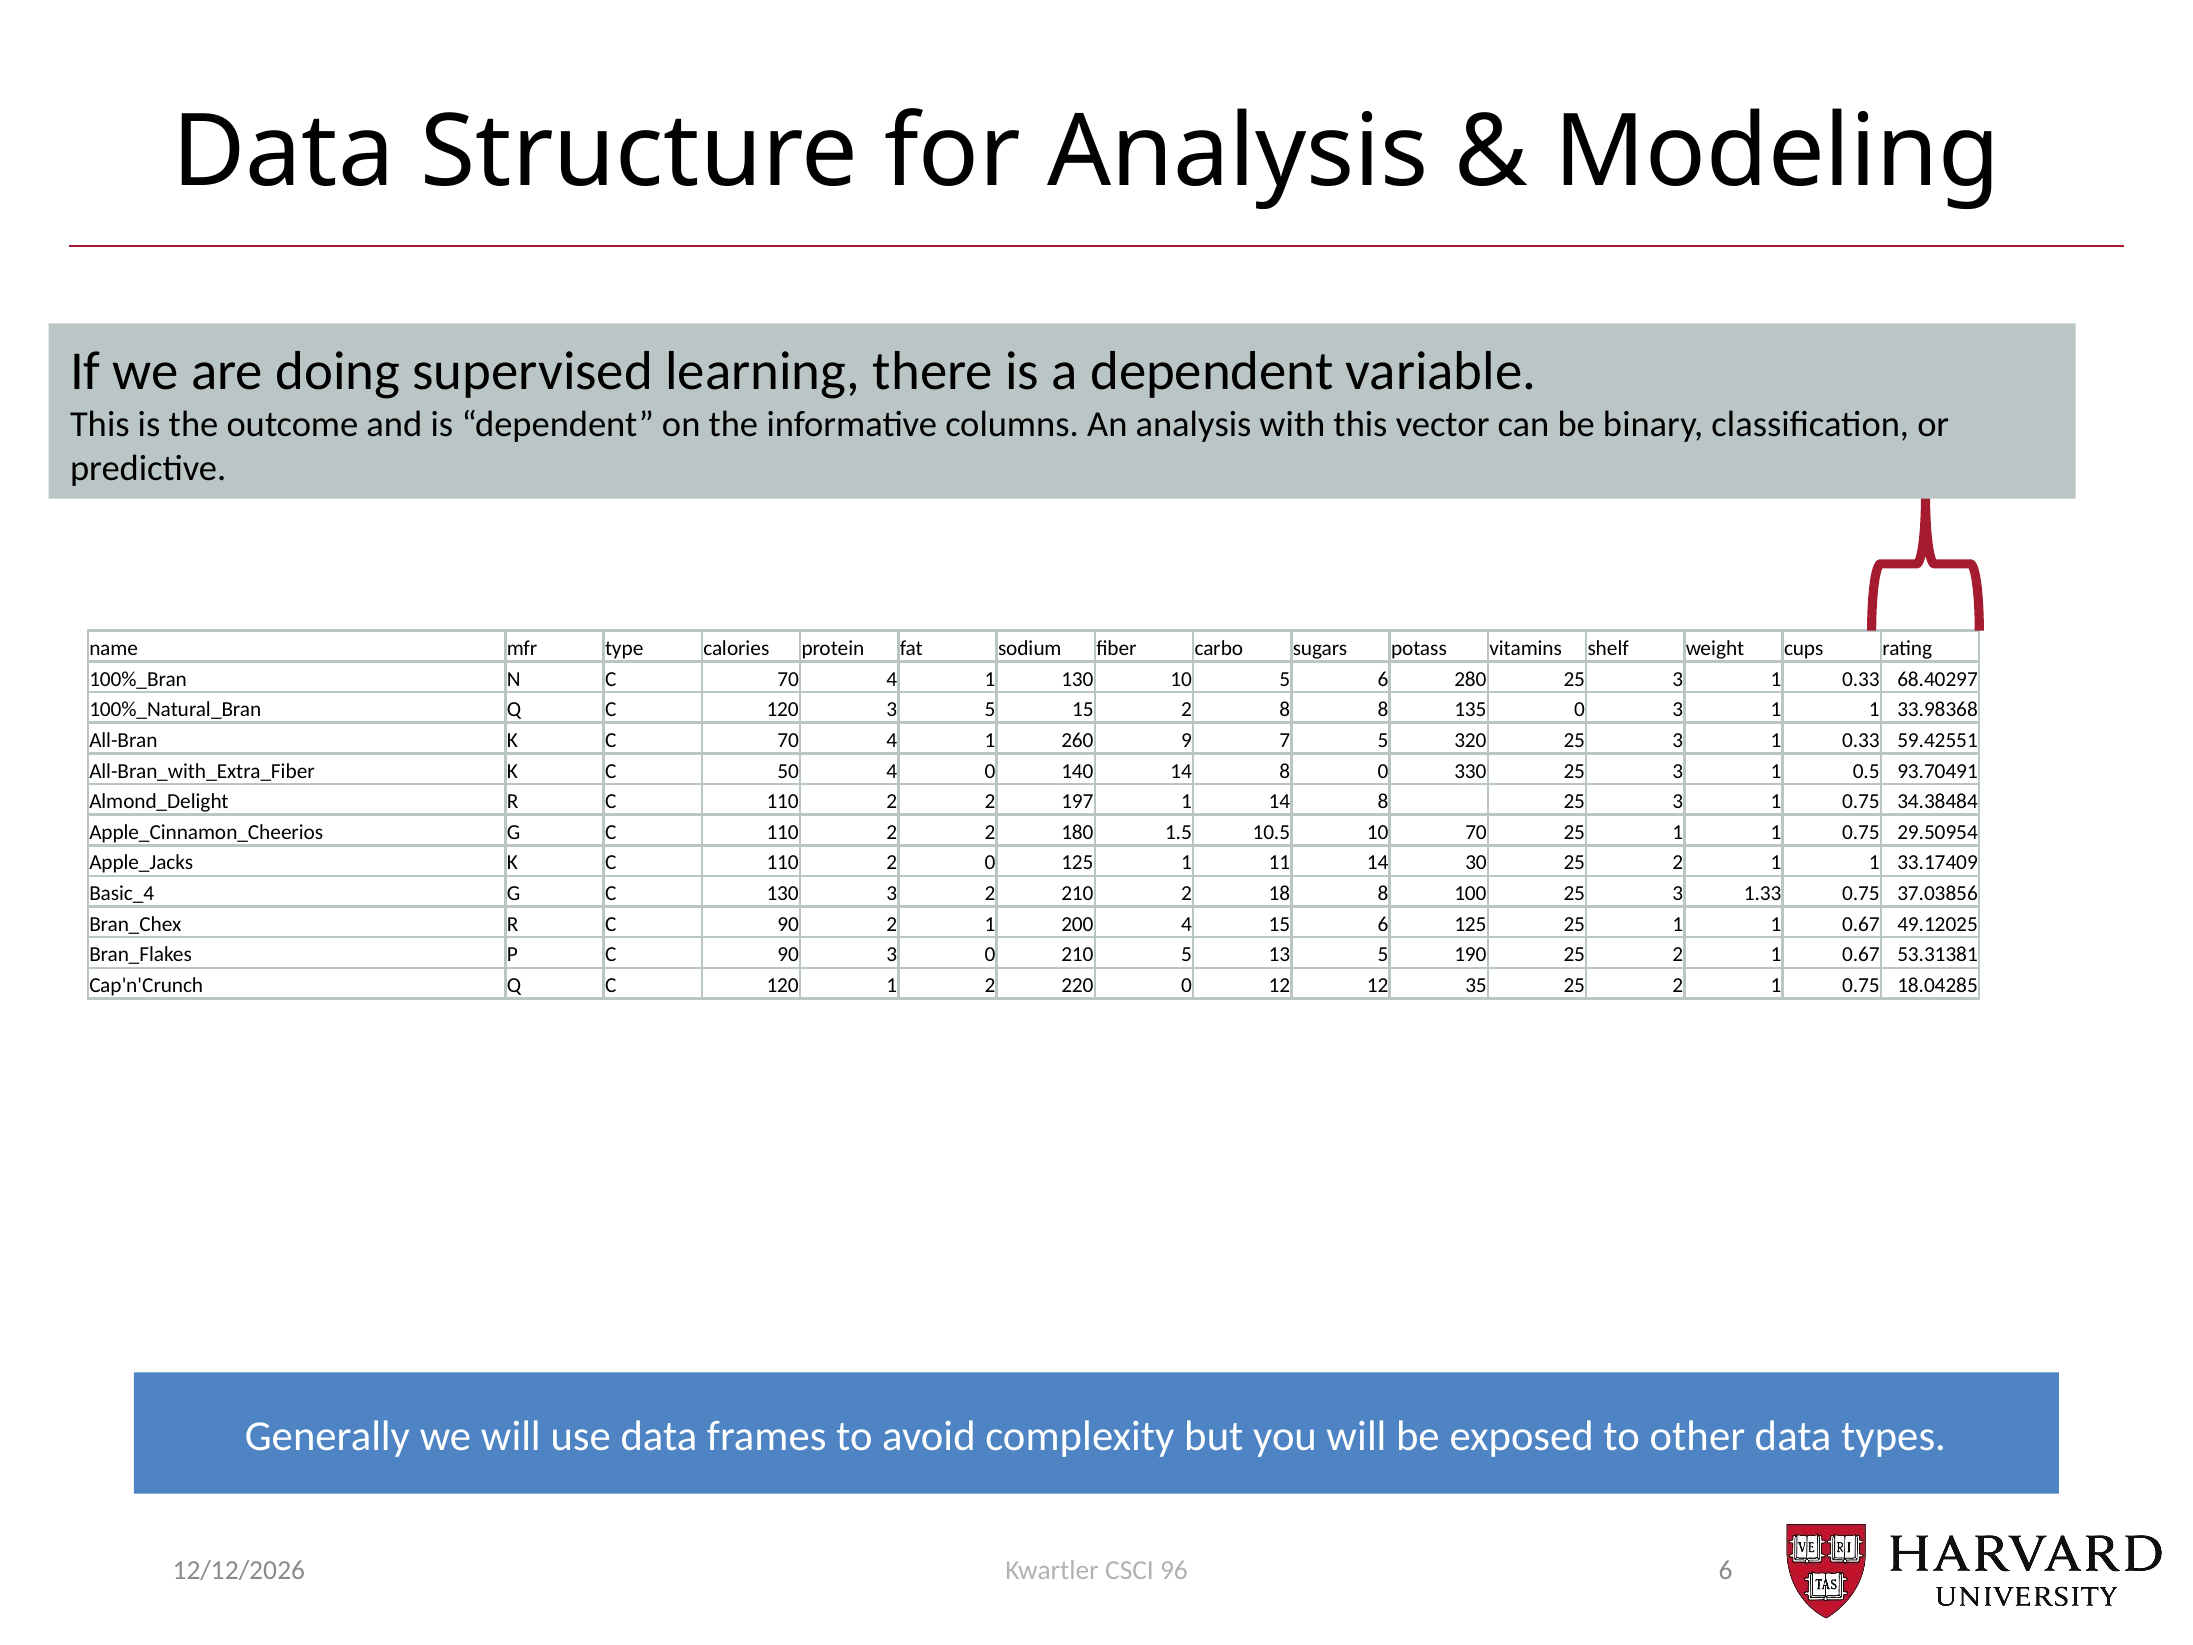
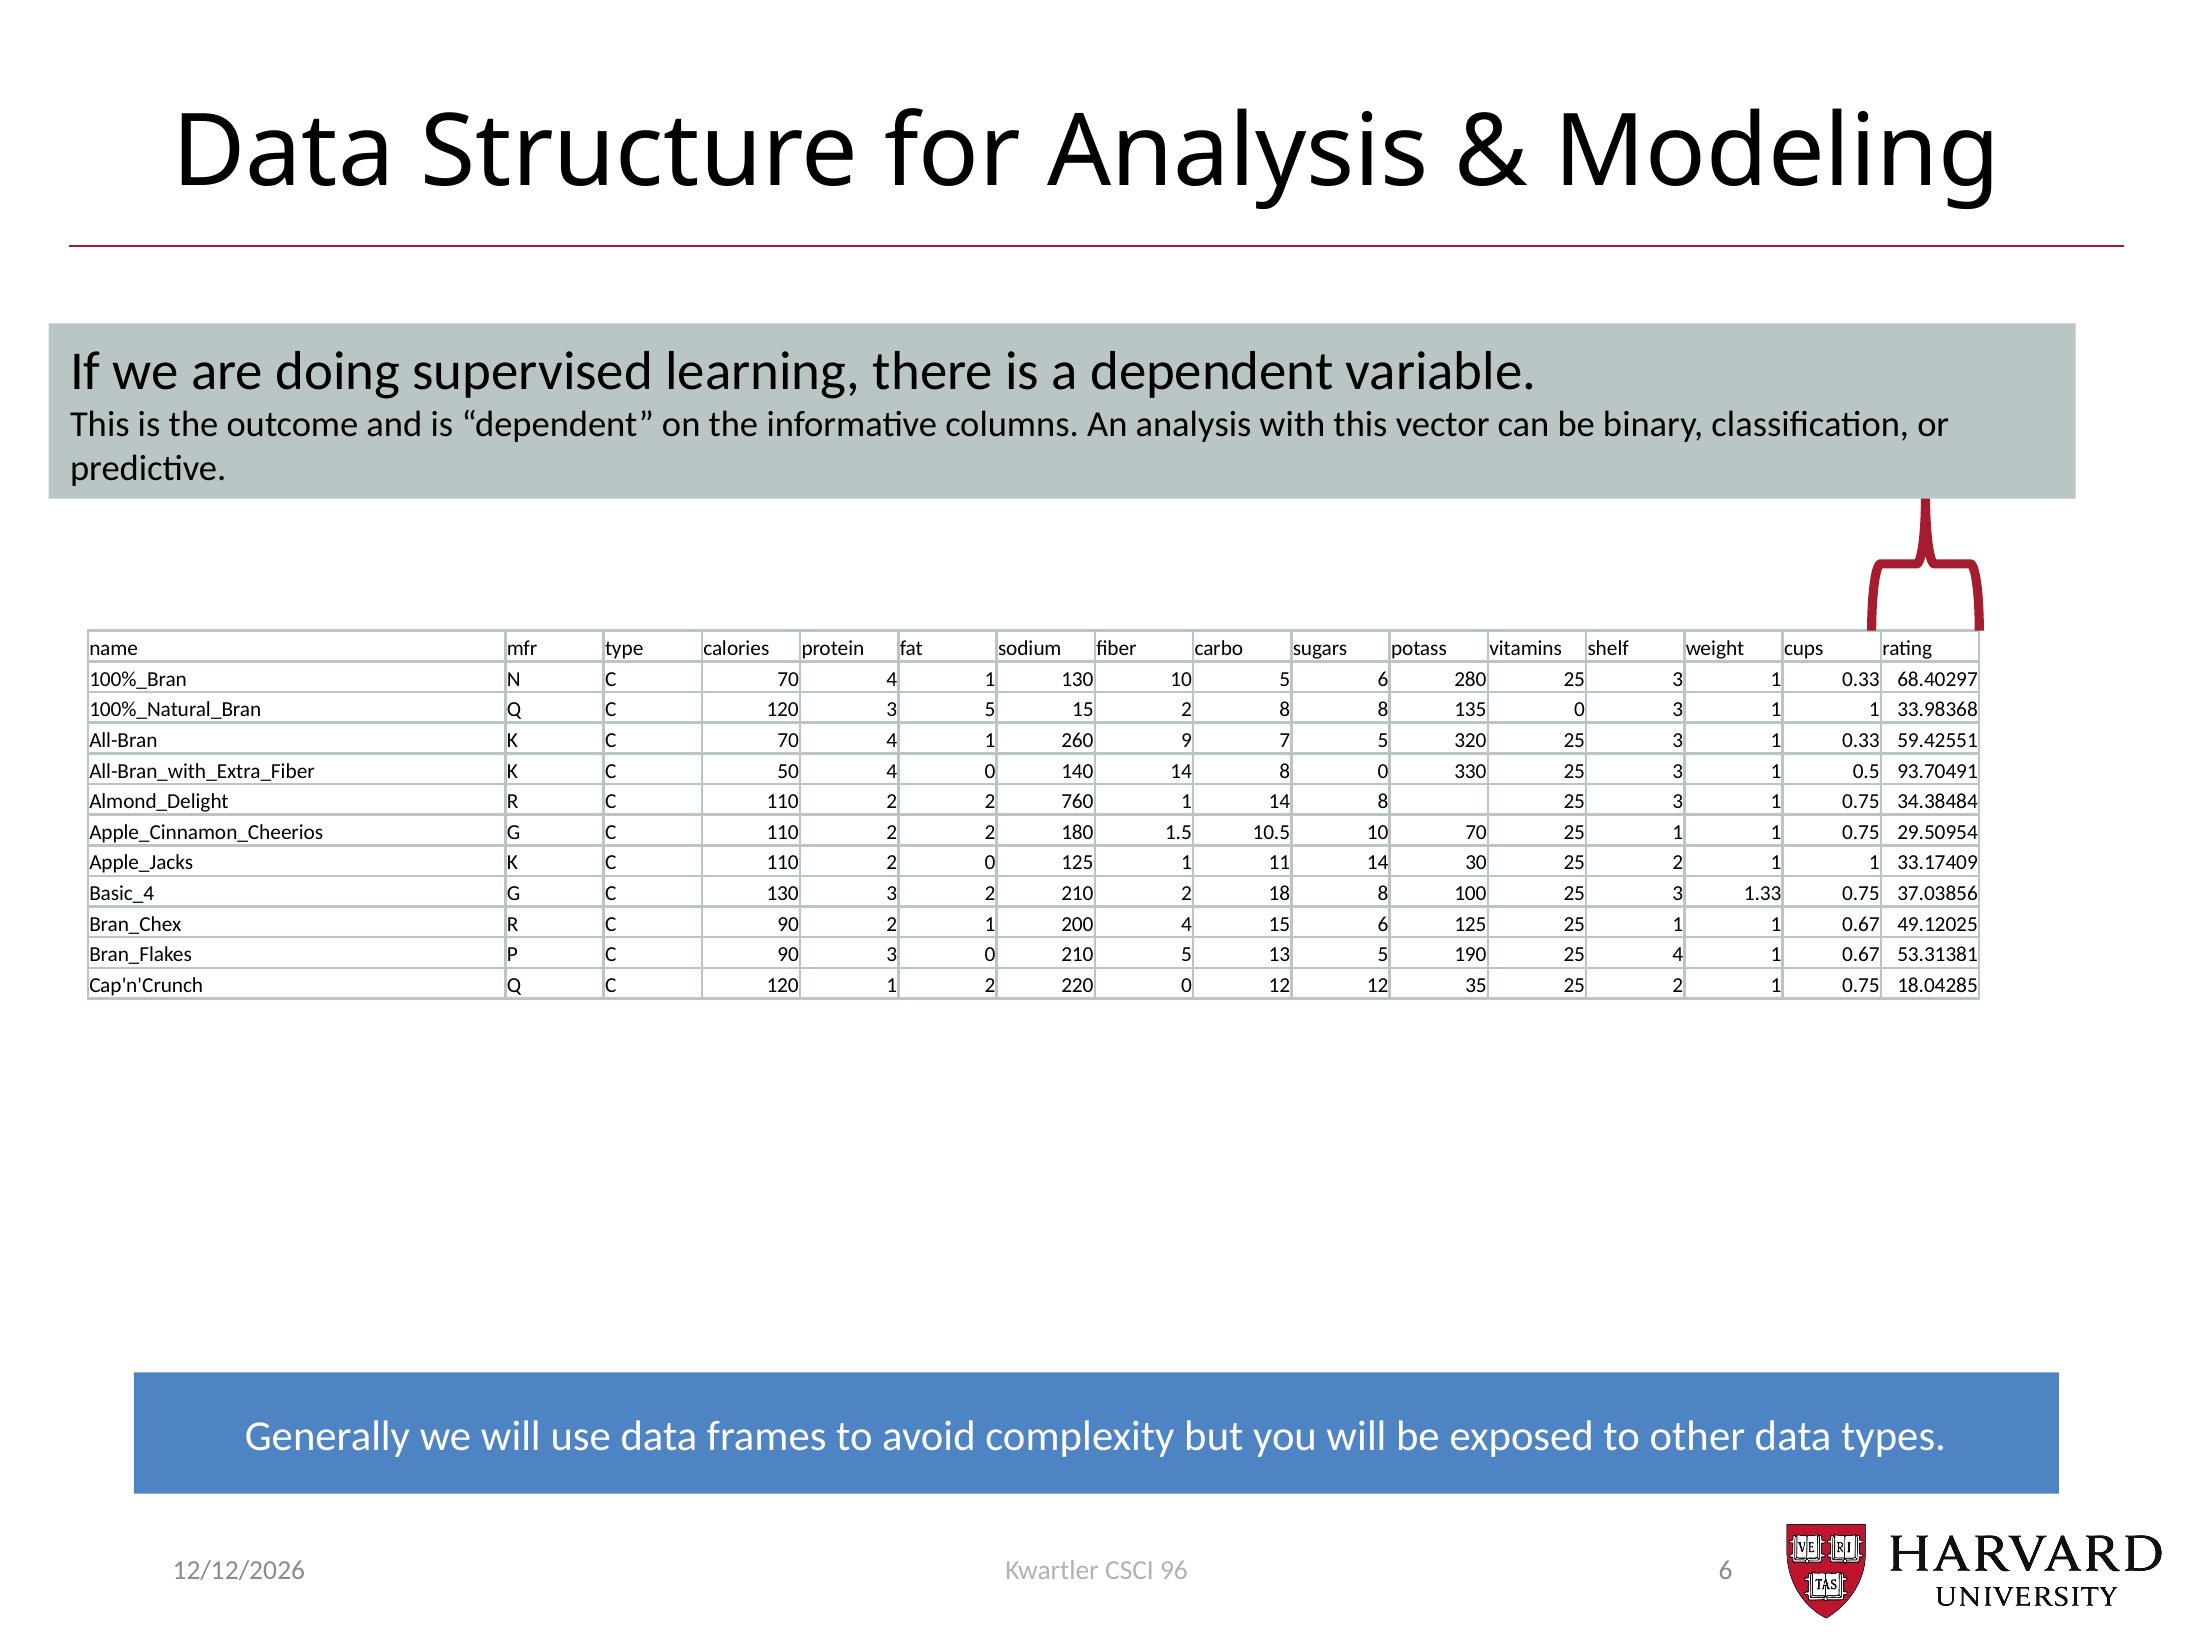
197: 197 -> 760
190 25 2: 2 -> 4
